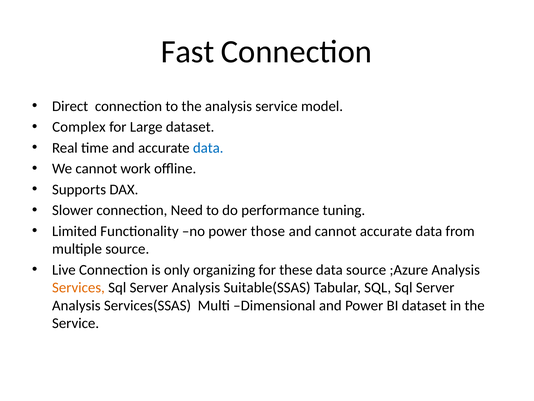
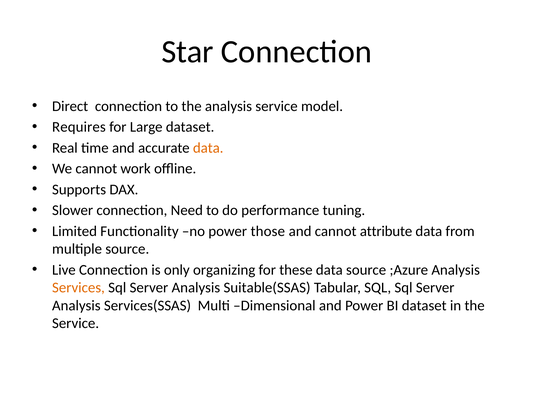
Fast: Fast -> Star
Complex: Complex -> Requires
data at (208, 148) colour: blue -> orange
cannot accurate: accurate -> attribute
